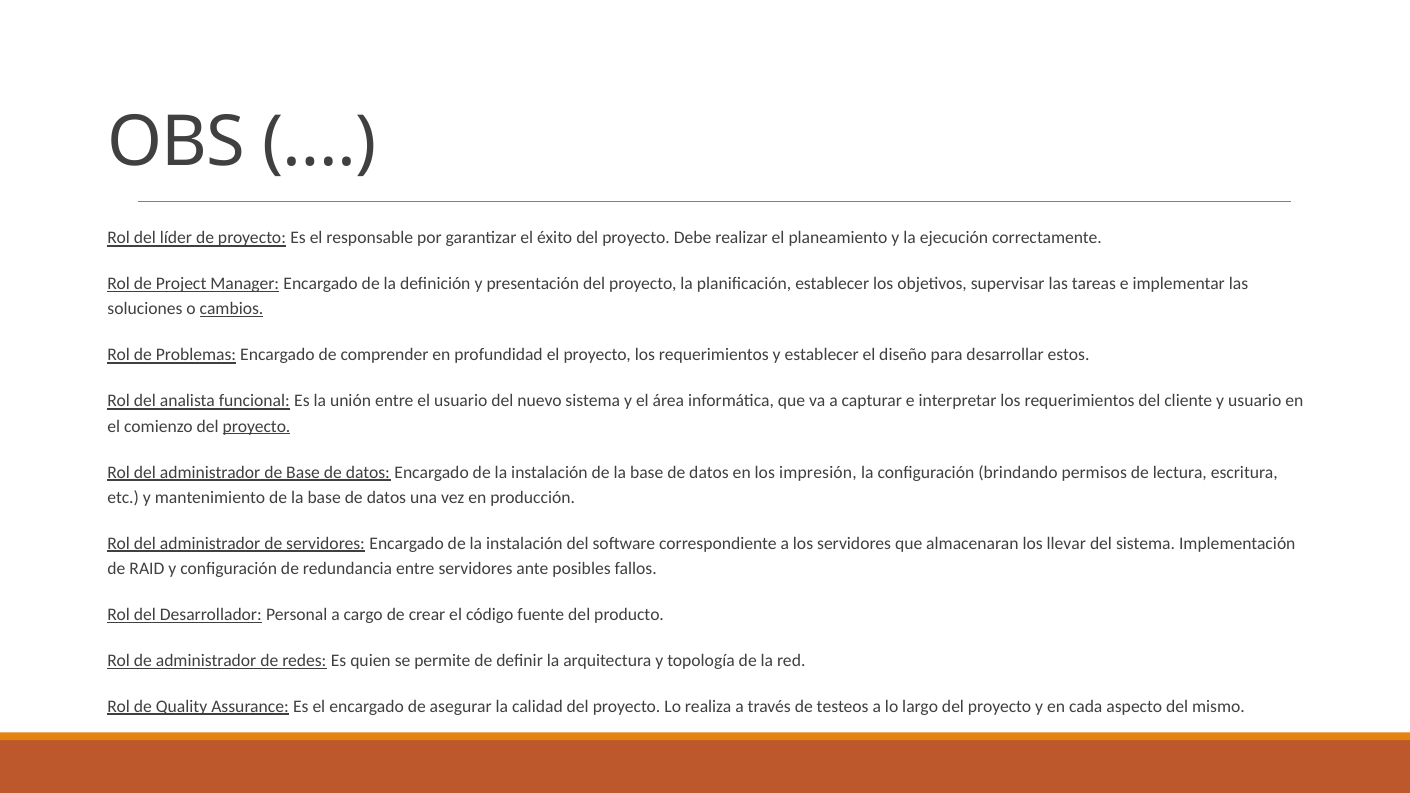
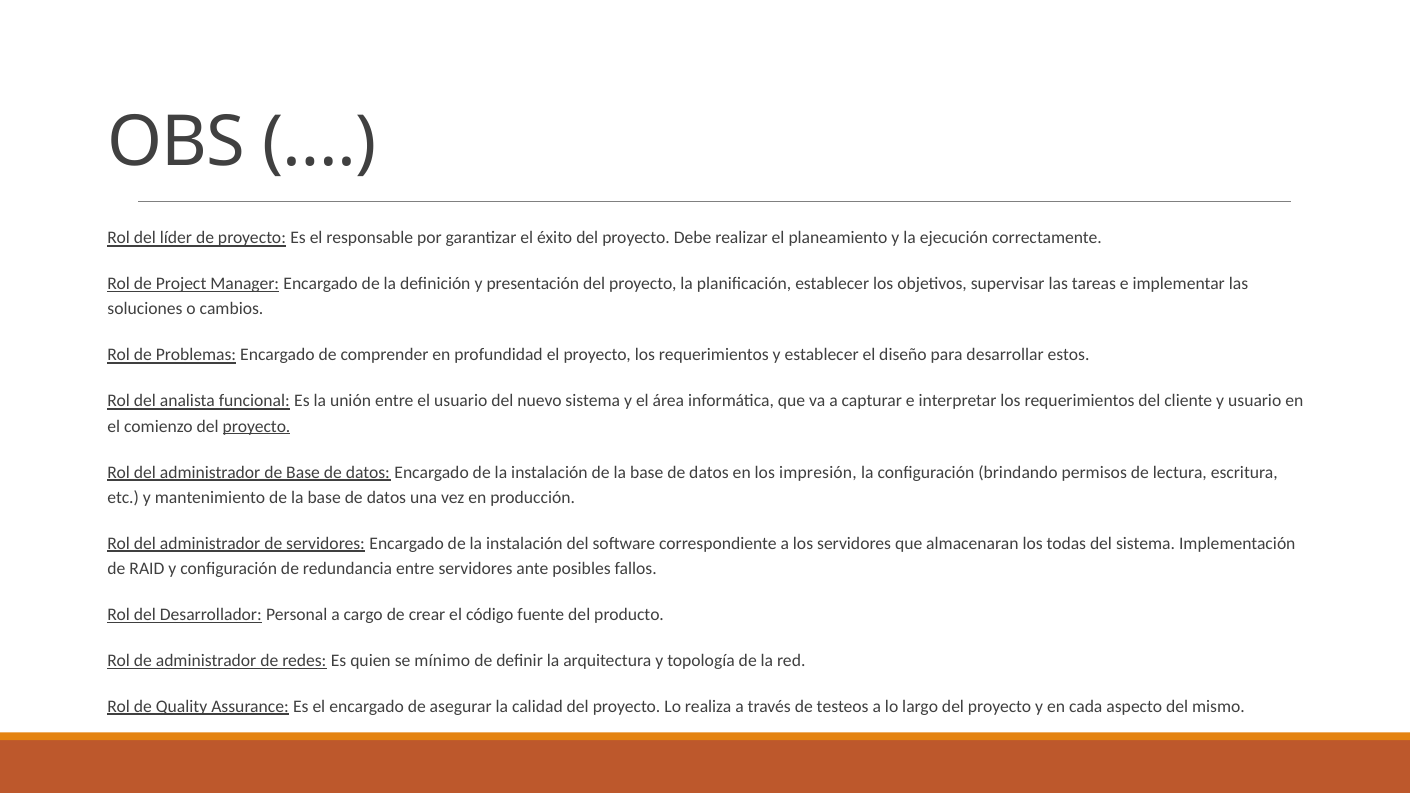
cambios underline: present -> none
llevar: llevar -> todas
permite: permite -> mínimo
